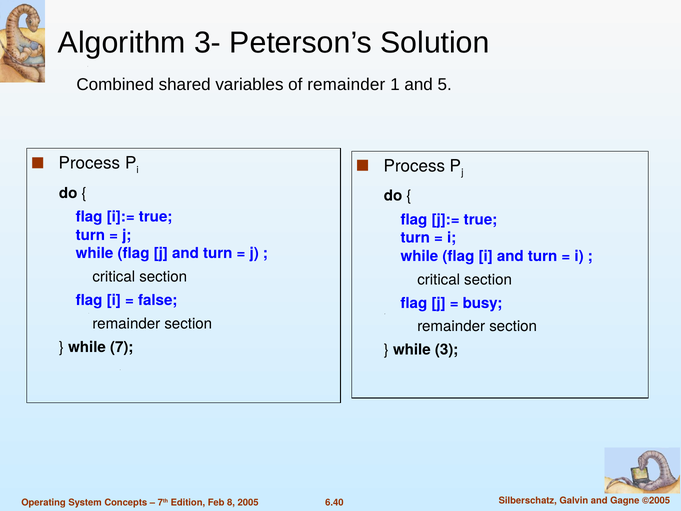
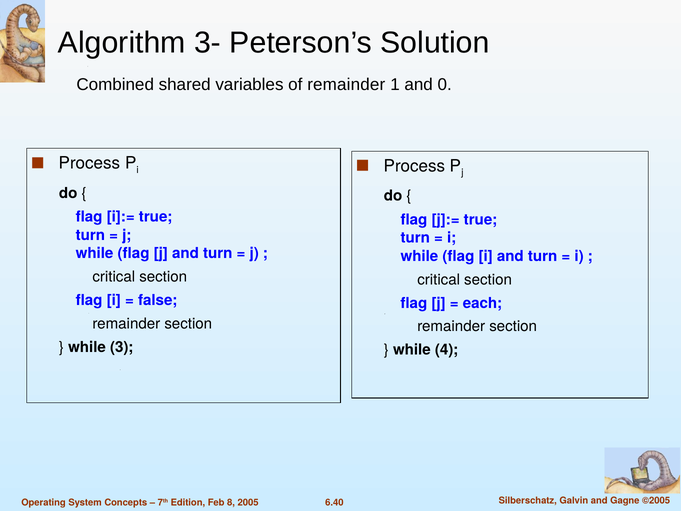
5: 5 -> 0
busy: busy -> each
7: 7 -> 3
3: 3 -> 4
